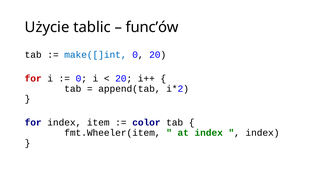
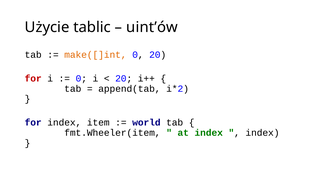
func’ów: func’ów -> uint’ów
make([]int colour: blue -> orange
color: color -> world
